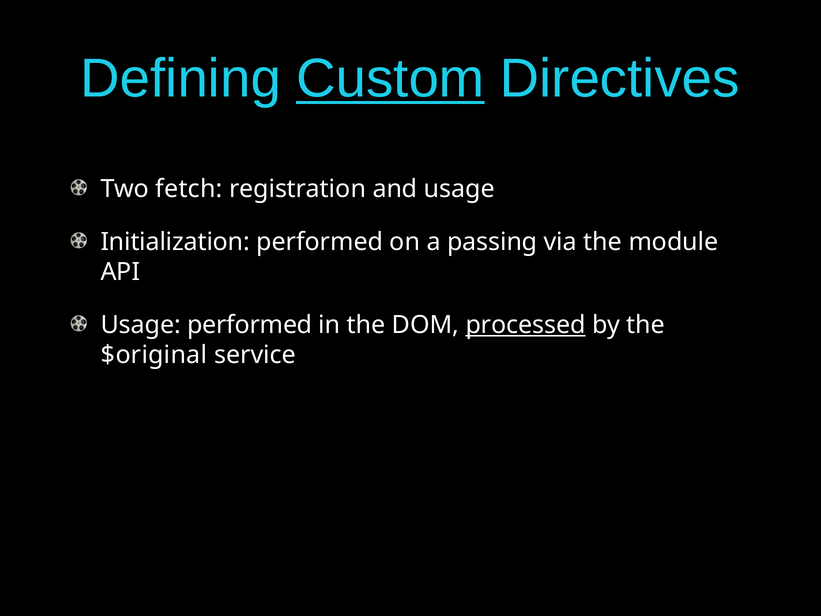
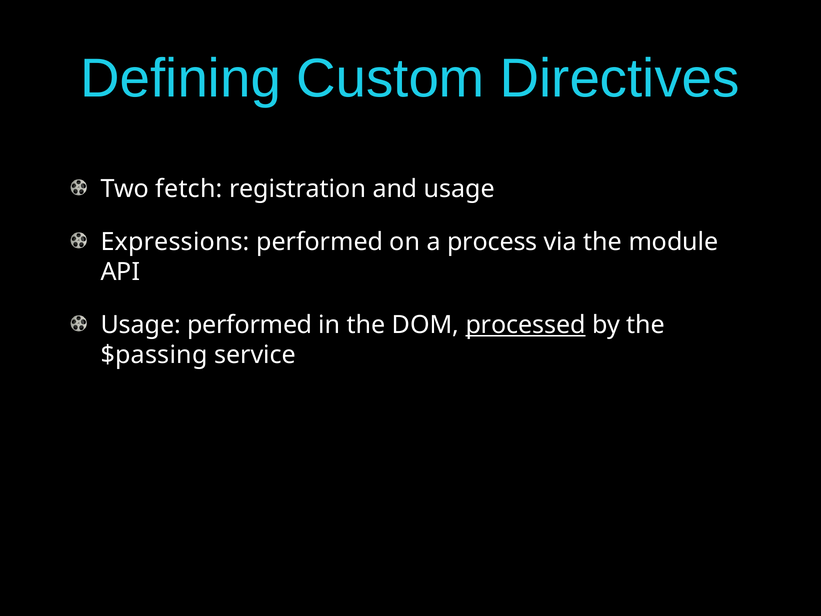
Custom underline: present -> none
Initialization: Initialization -> Expressions
passing: passing -> process
$original: $original -> $passing
